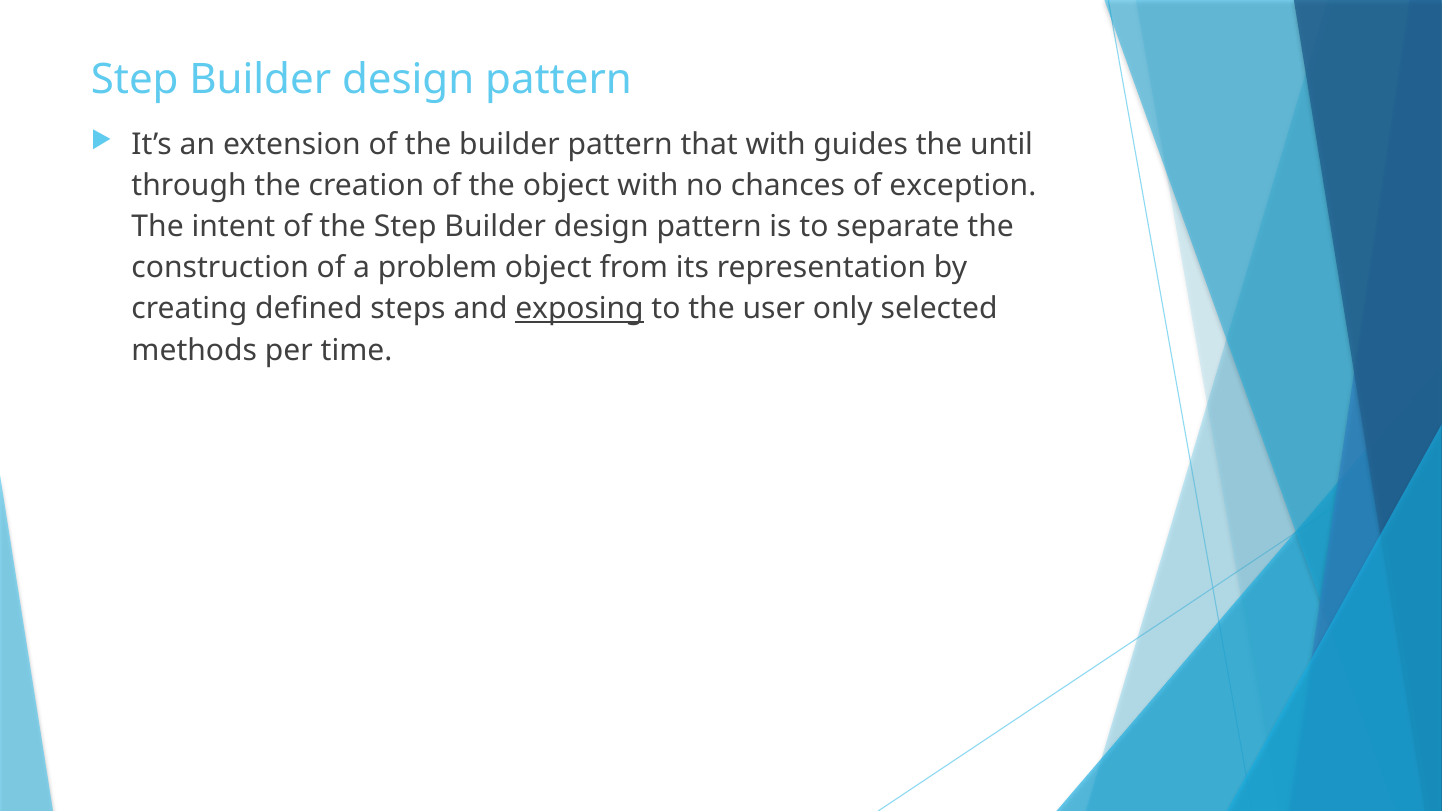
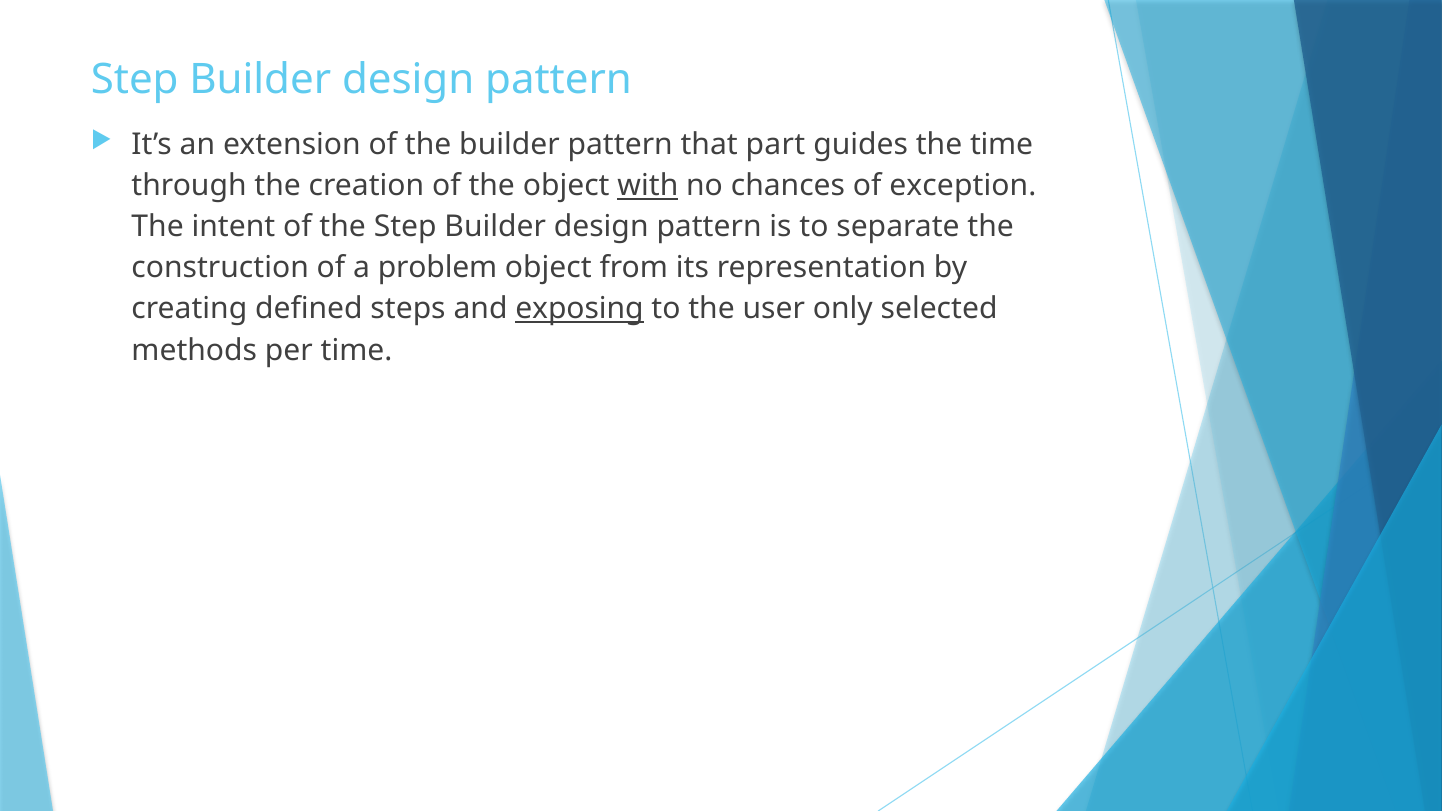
that with: with -> part
the until: until -> time
with at (648, 186) underline: none -> present
